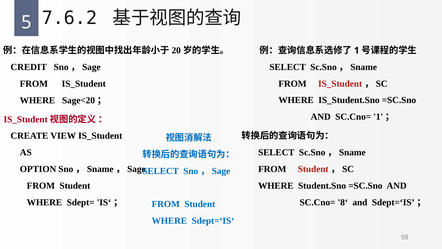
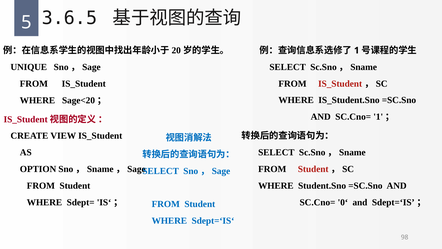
7.6.2: 7.6.2 -> 3.6.5
CREDIT: CREDIT -> UNIQUE
8‘: 8‘ -> 0‘
